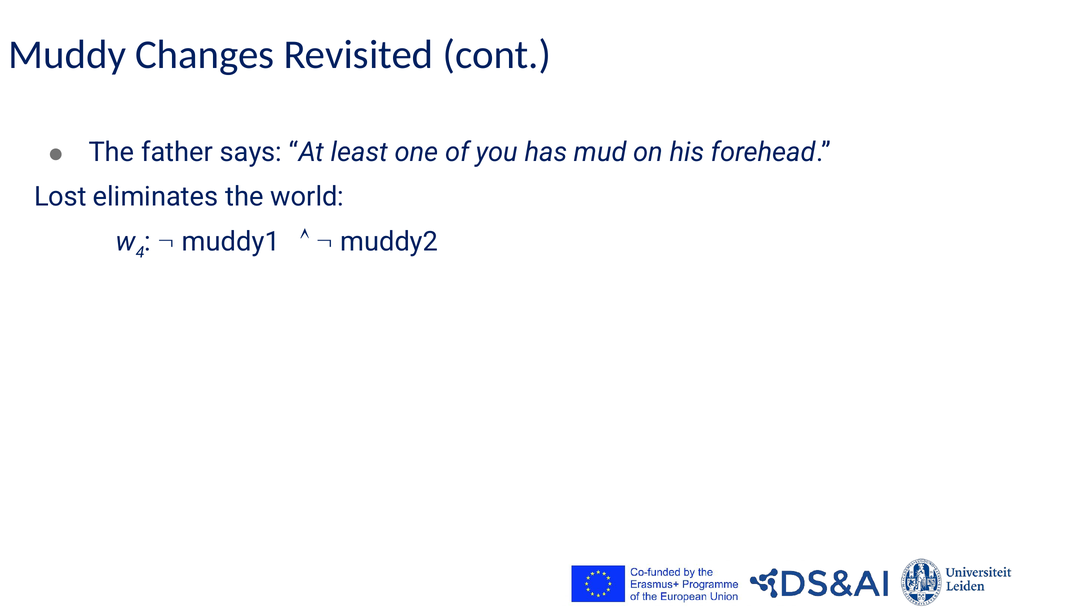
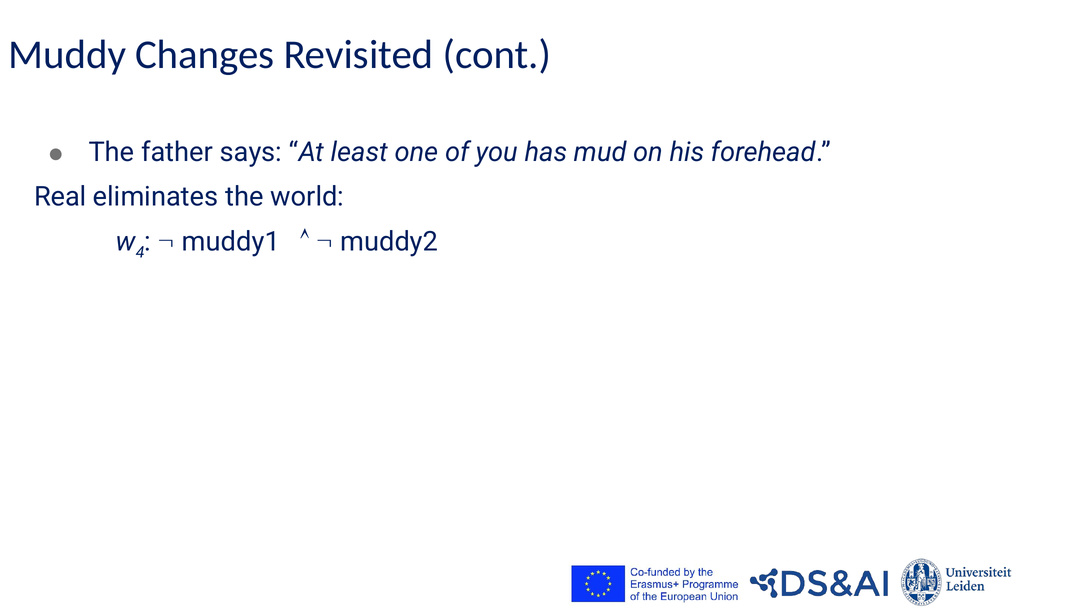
Lost: Lost -> Real
